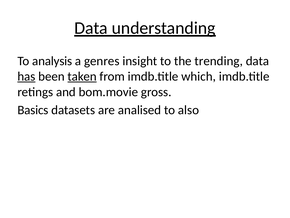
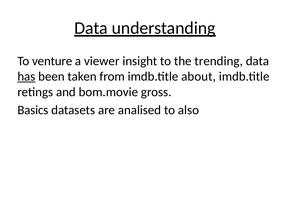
analysis: analysis -> venture
genres: genres -> viewer
taken underline: present -> none
which: which -> about
